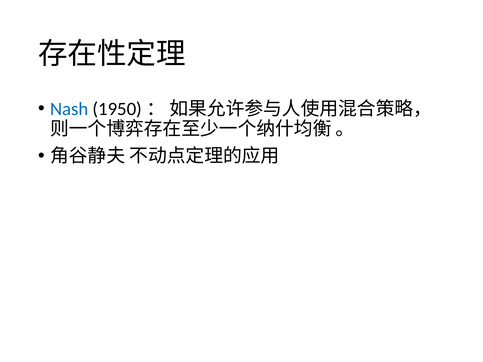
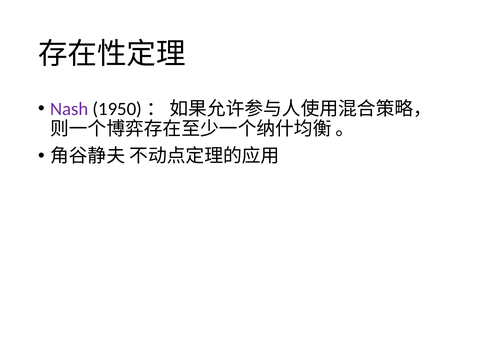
Nash colour: blue -> purple
